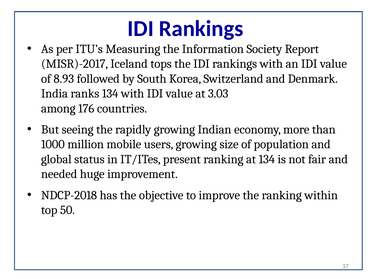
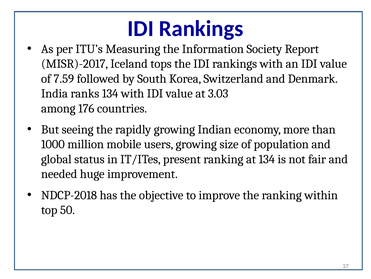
8.93: 8.93 -> 7.59
